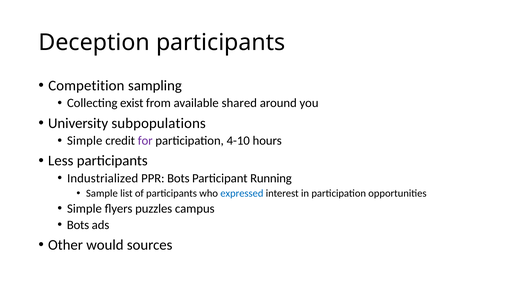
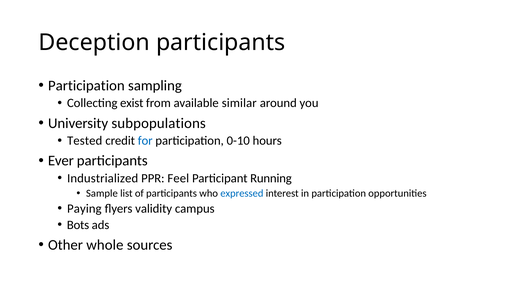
Competition at (86, 86): Competition -> Participation
shared: shared -> similar
Simple at (85, 140): Simple -> Tested
for colour: purple -> blue
4-10: 4-10 -> 0-10
Less: Less -> Ever
PPR Bots: Bots -> Feel
Simple at (84, 208): Simple -> Paying
puzzles: puzzles -> validity
would: would -> whole
